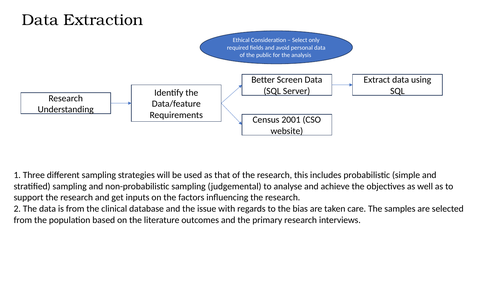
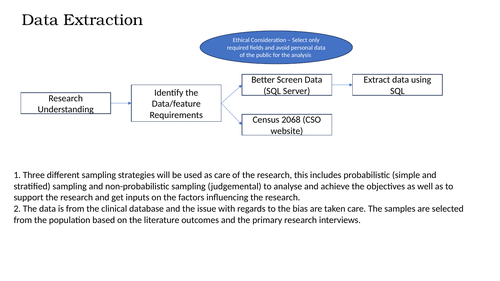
2001: 2001 -> 2068
as that: that -> care
